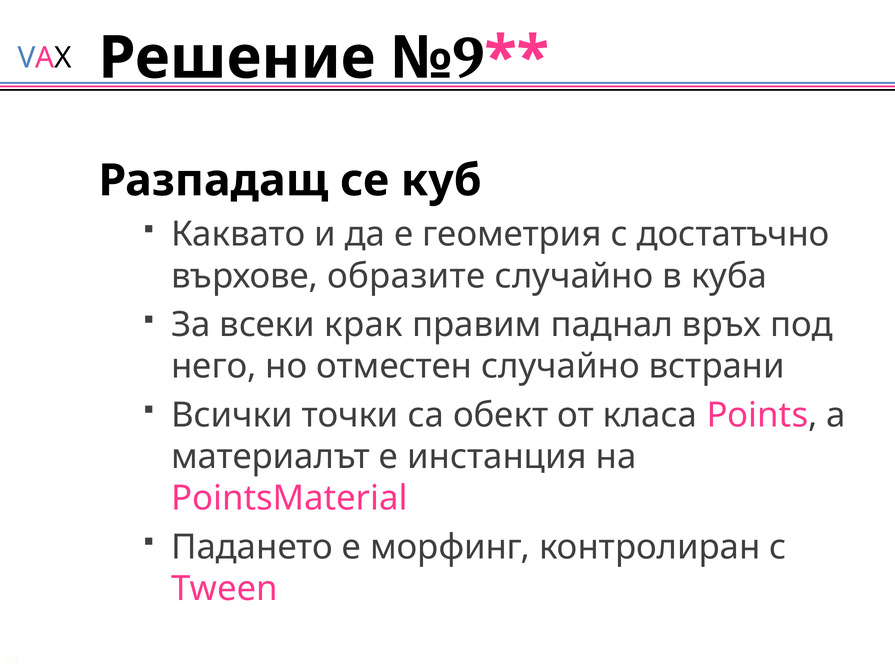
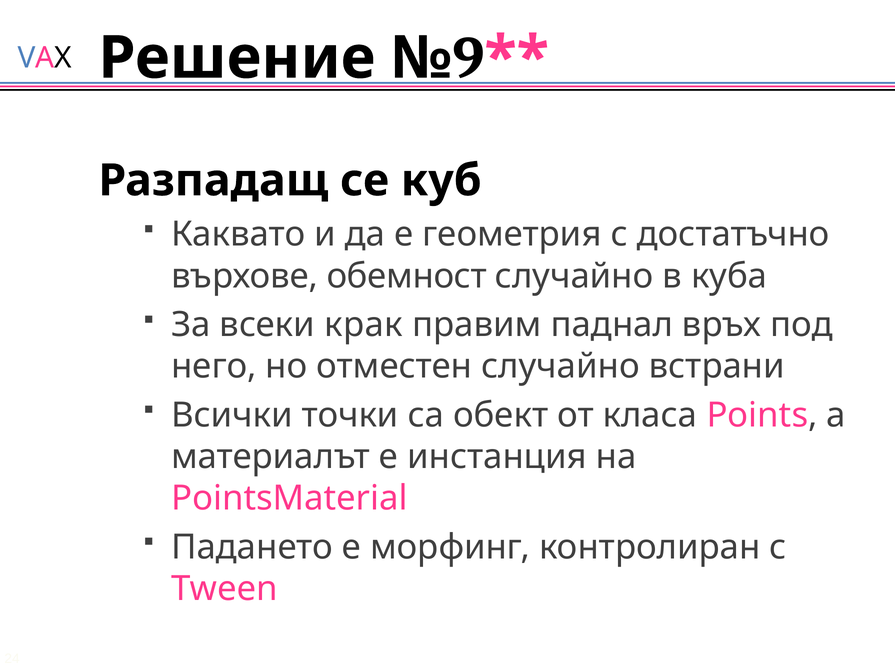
образите: образите -> обемност
